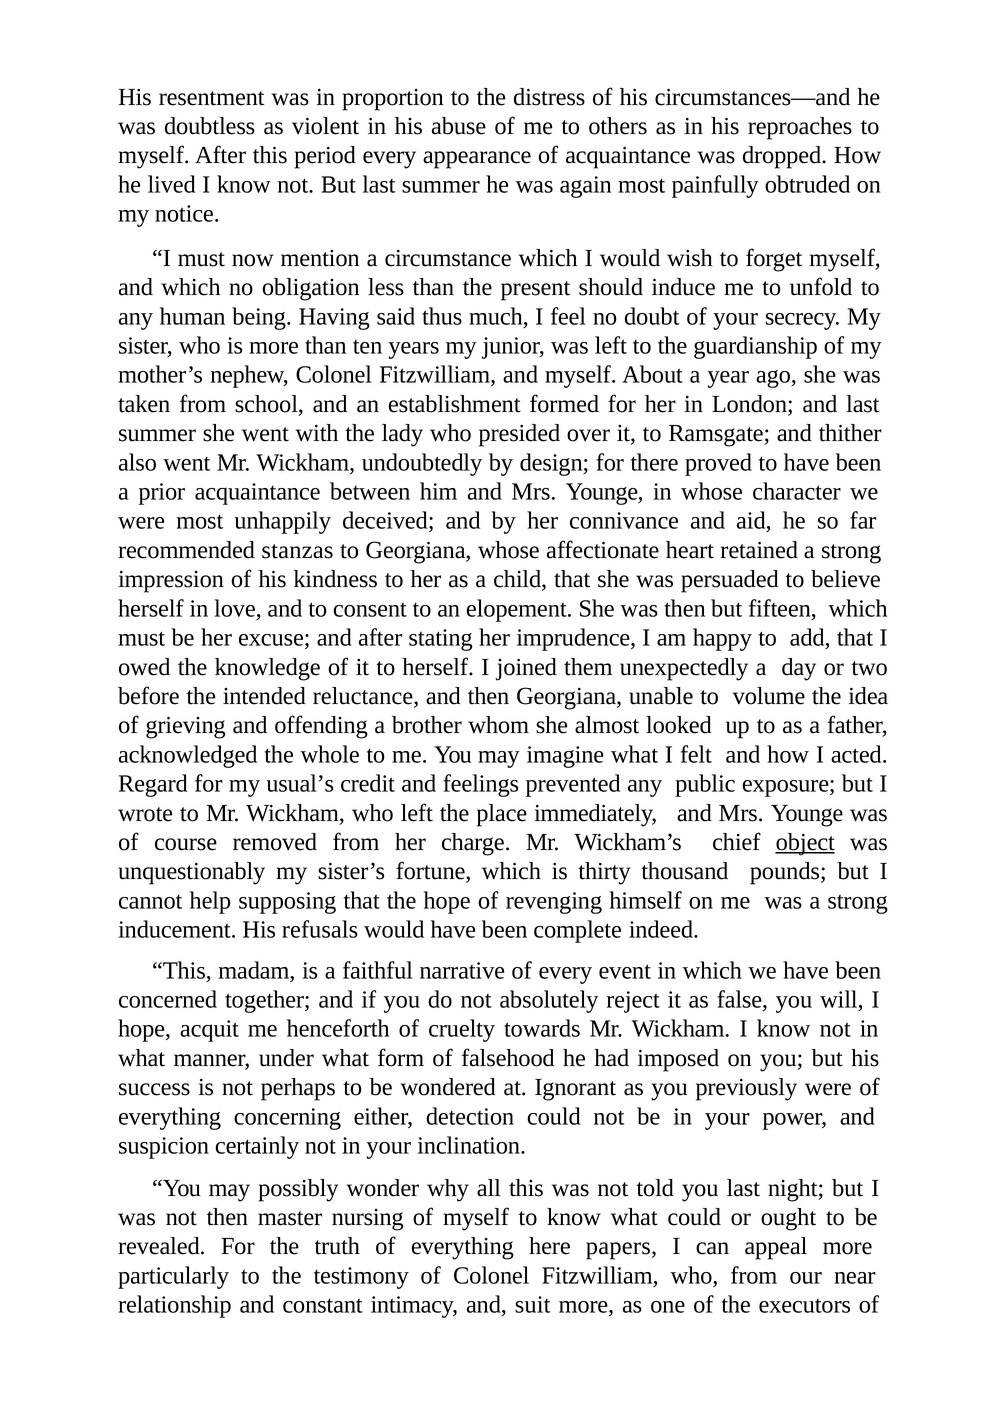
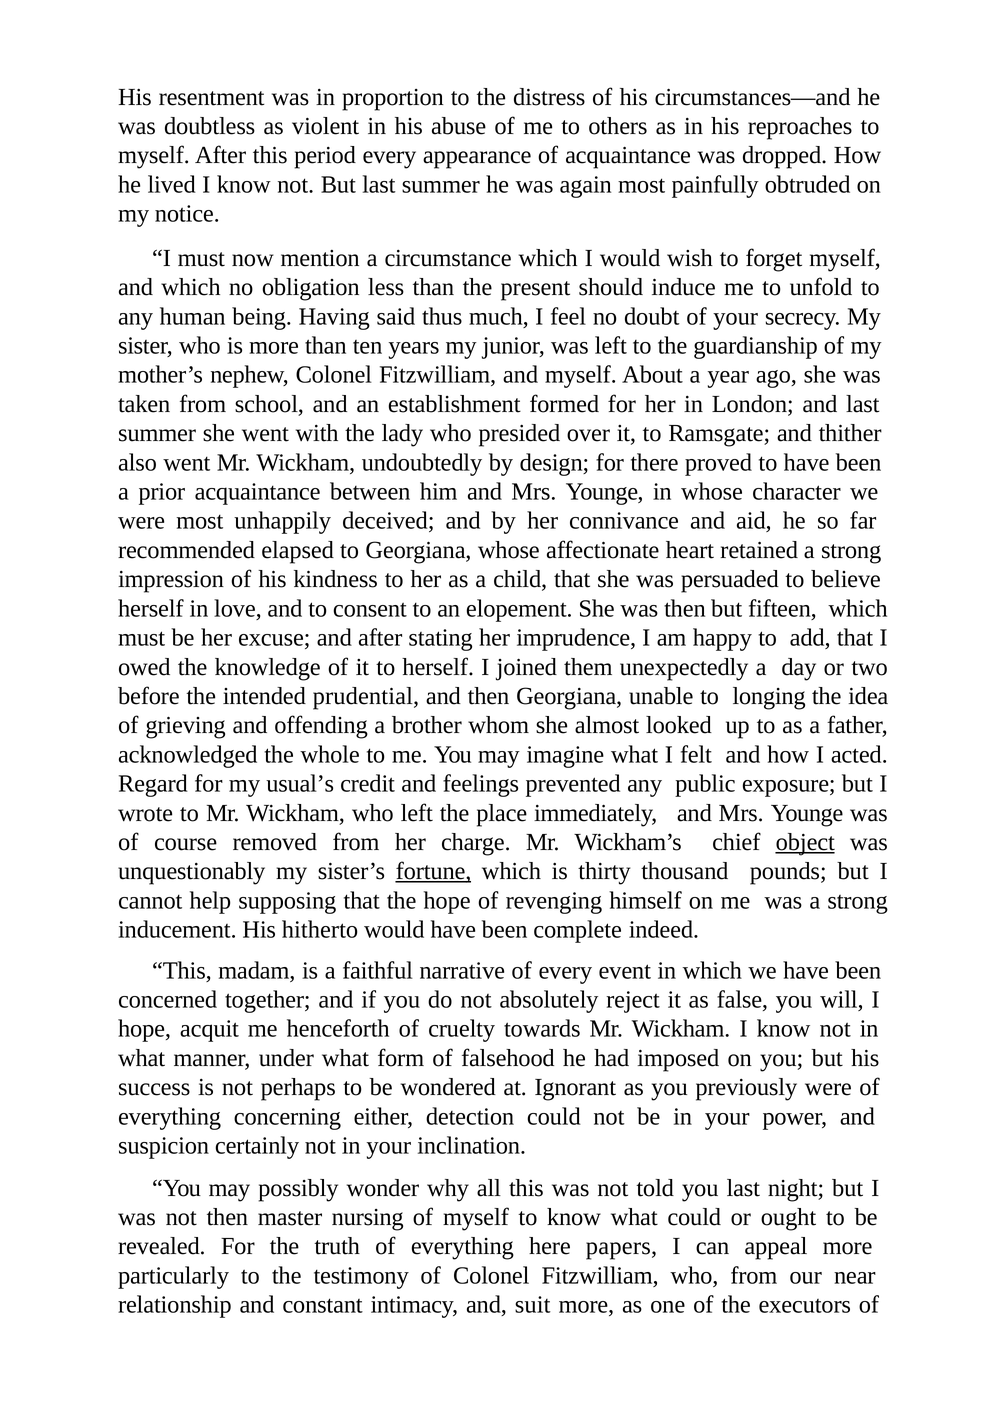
stanzas: stanzas -> elapsed
reluctance: reluctance -> prudential
volume: volume -> longing
fortune underline: none -> present
refusals: refusals -> hitherto
